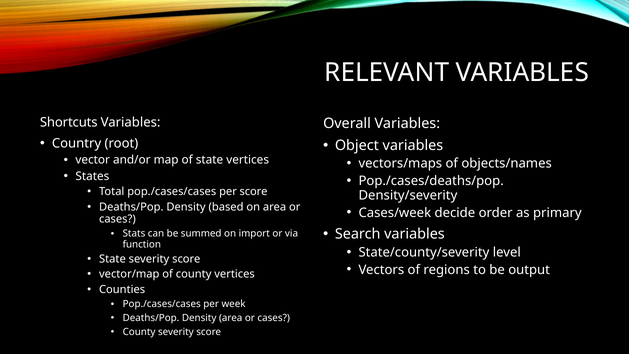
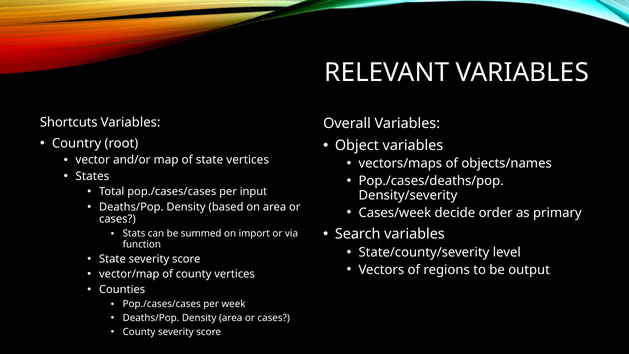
per score: score -> input
